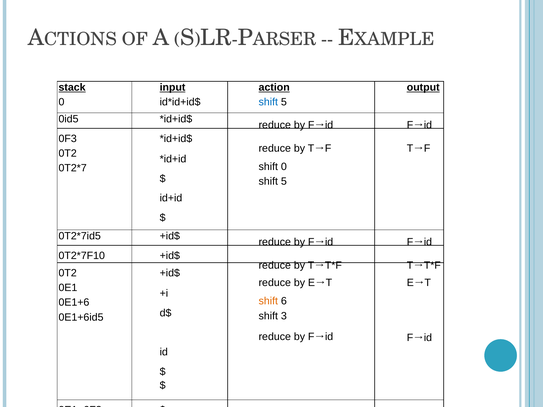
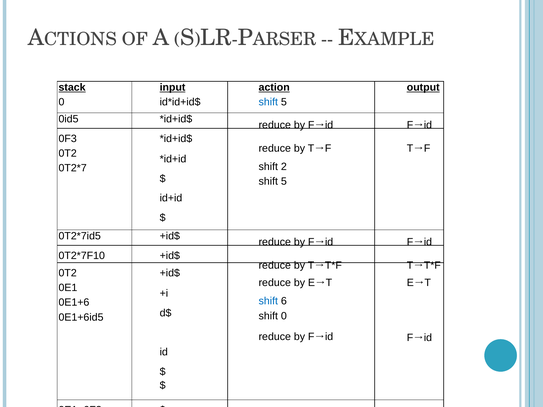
shift 0: 0 -> 2
shift at (268, 301) colour: orange -> blue
shift 3: 3 -> 0
